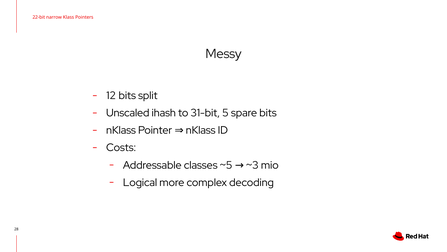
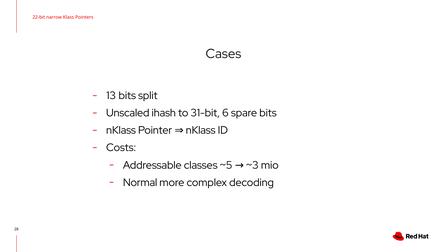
Messy: Messy -> Cases
12: 12 -> 13
5: 5 -> 6
Logical: Logical -> Normal
